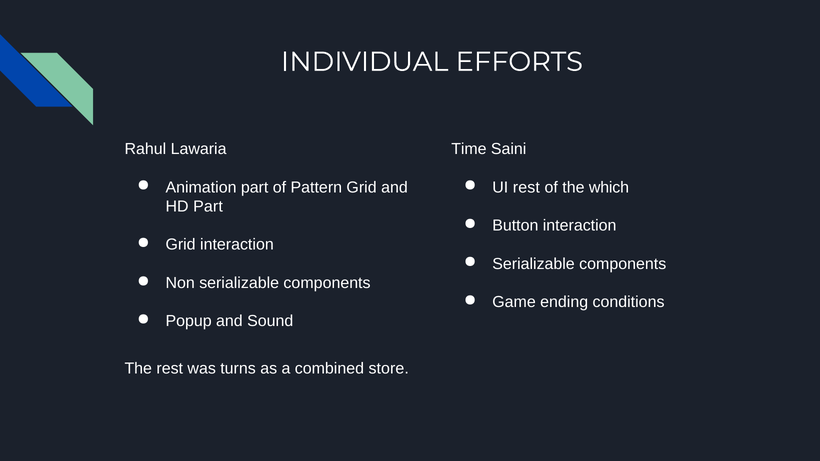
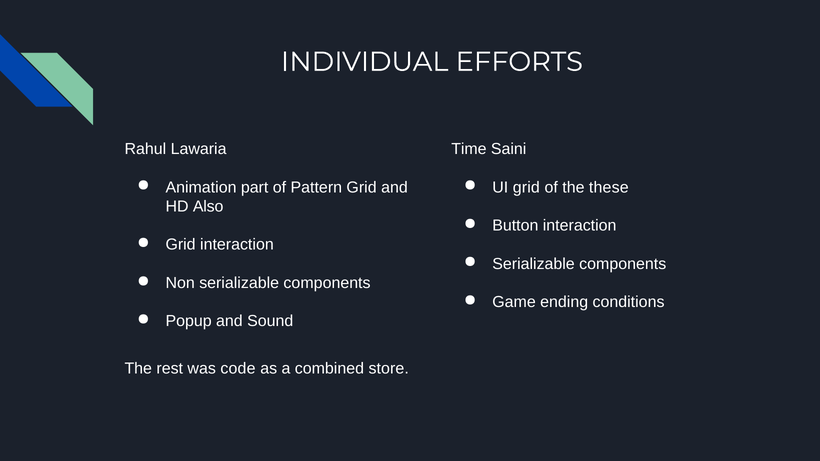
UI rest: rest -> grid
which: which -> these
HD Part: Part -> Also
turns: turns -> code
